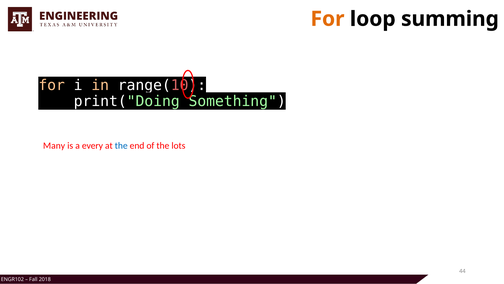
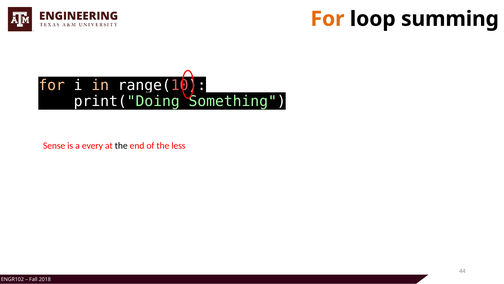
Many: Many -> Sense
the at (121, 145) colour: blue -> black
lots: lots -> less
